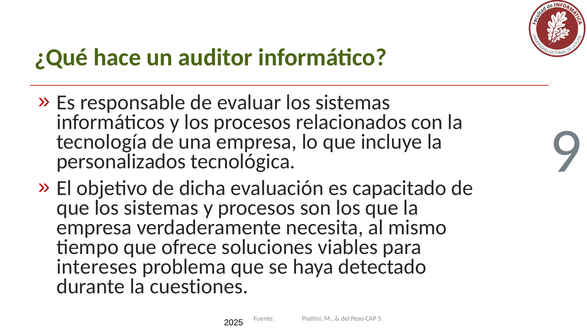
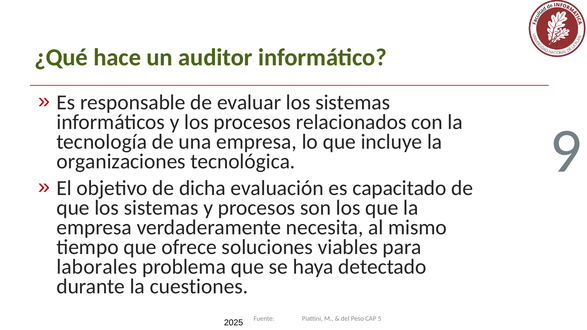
personalizados: personalizados -> organizaciones
intereses: intereses -> laborales
